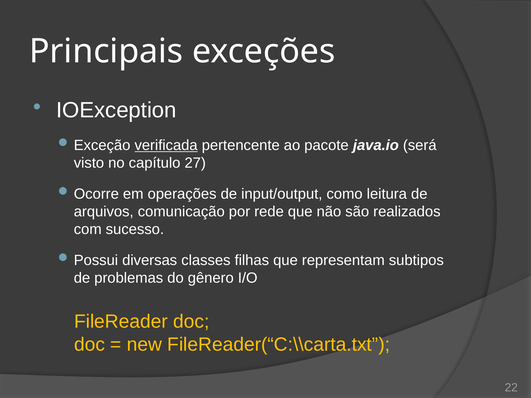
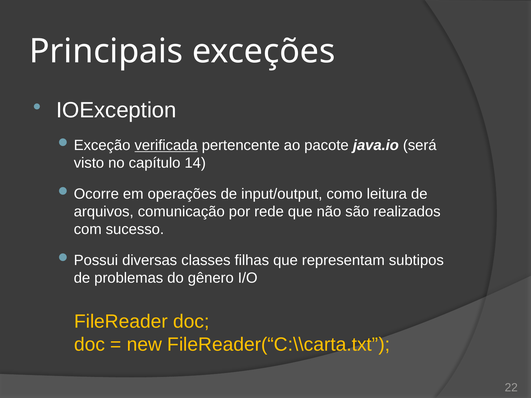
27: 27 -> 14
